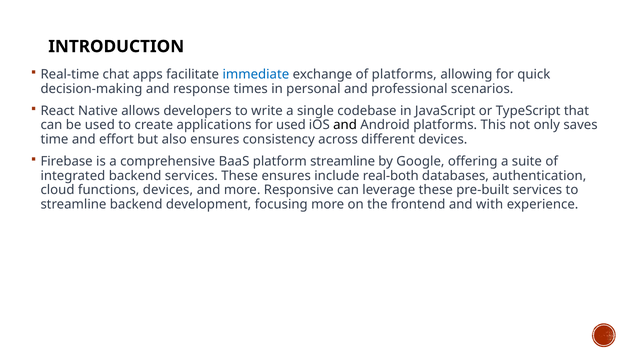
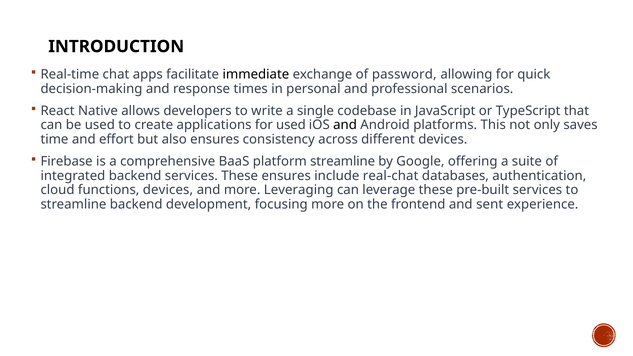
immediate colour: blue -> black
of platforms: platforms -> password
real-both: real-both -> real-chat
Responsive: Responsive -> Leveraging
with: with -> sent
